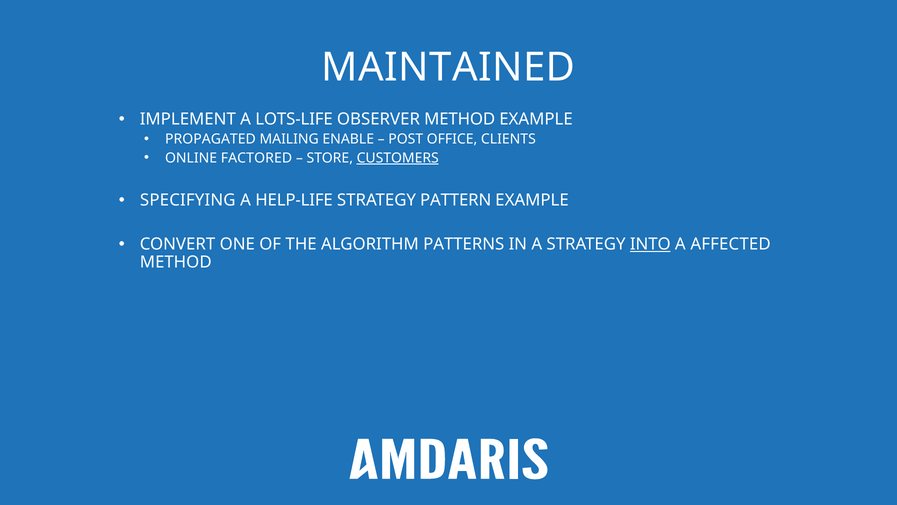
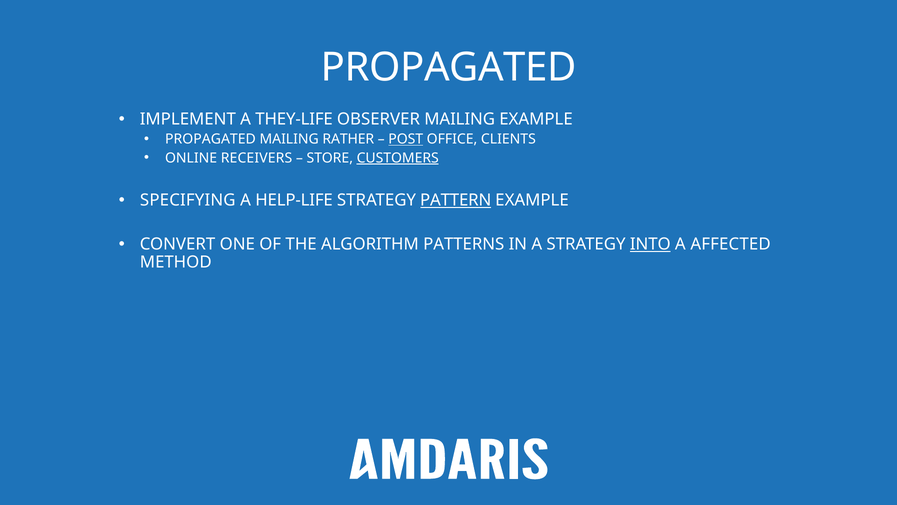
MAINTAINED at (448, 67): MAINTAINED -> PROPAGATED
LOTS-LIFE: LOTS-LIFE -> THEY-LIFE
OBSERVER METHOD: METHOD -> MAILING
ENABLE: ENABLE -> RATHER
POST underline: none -> present
FACTORED: FACTORED -> RECEIVERS
PATTERN underline: none -> present
